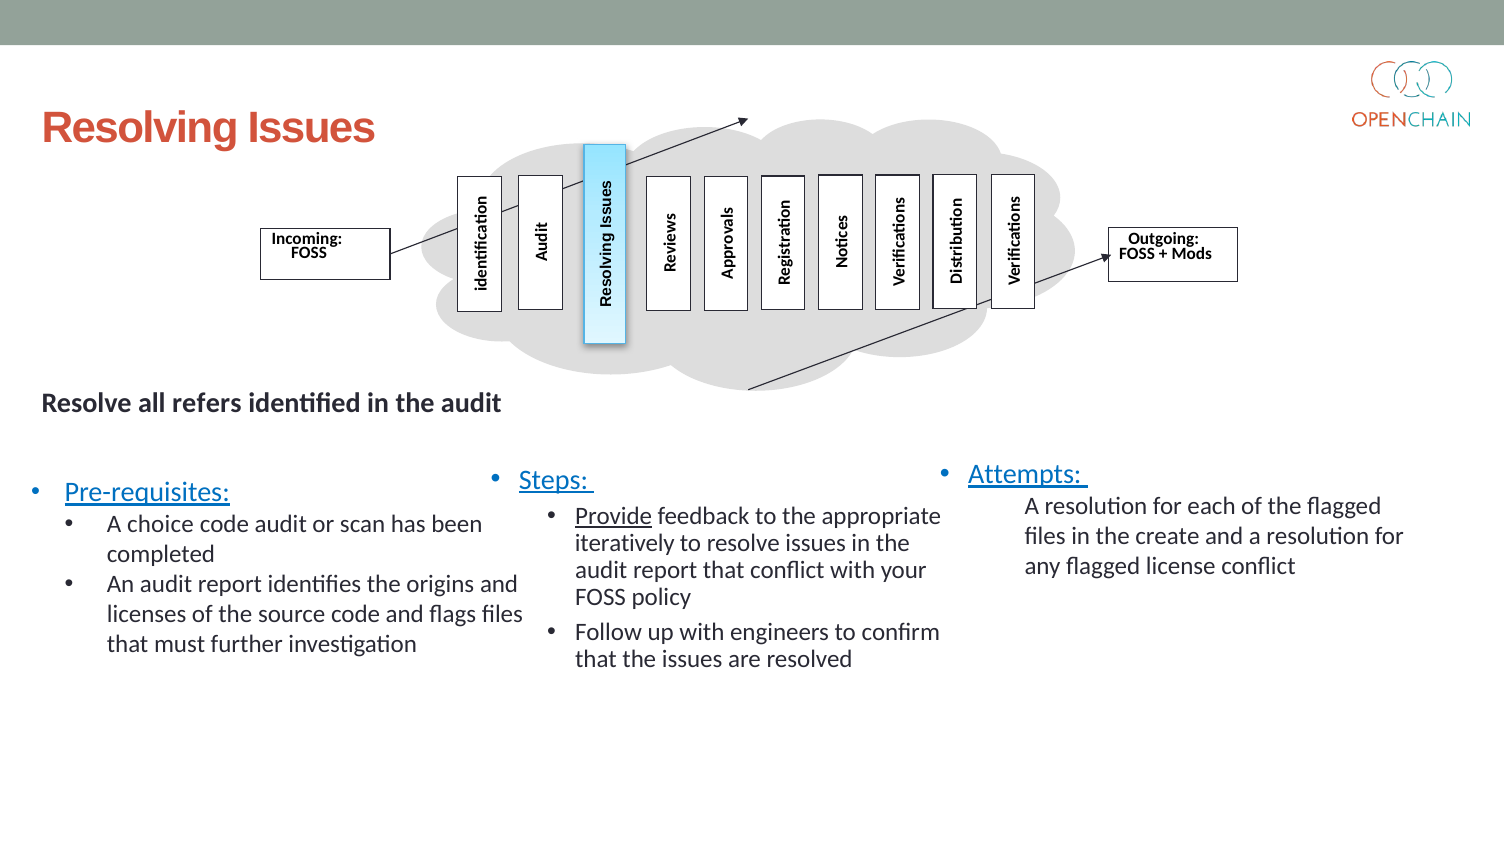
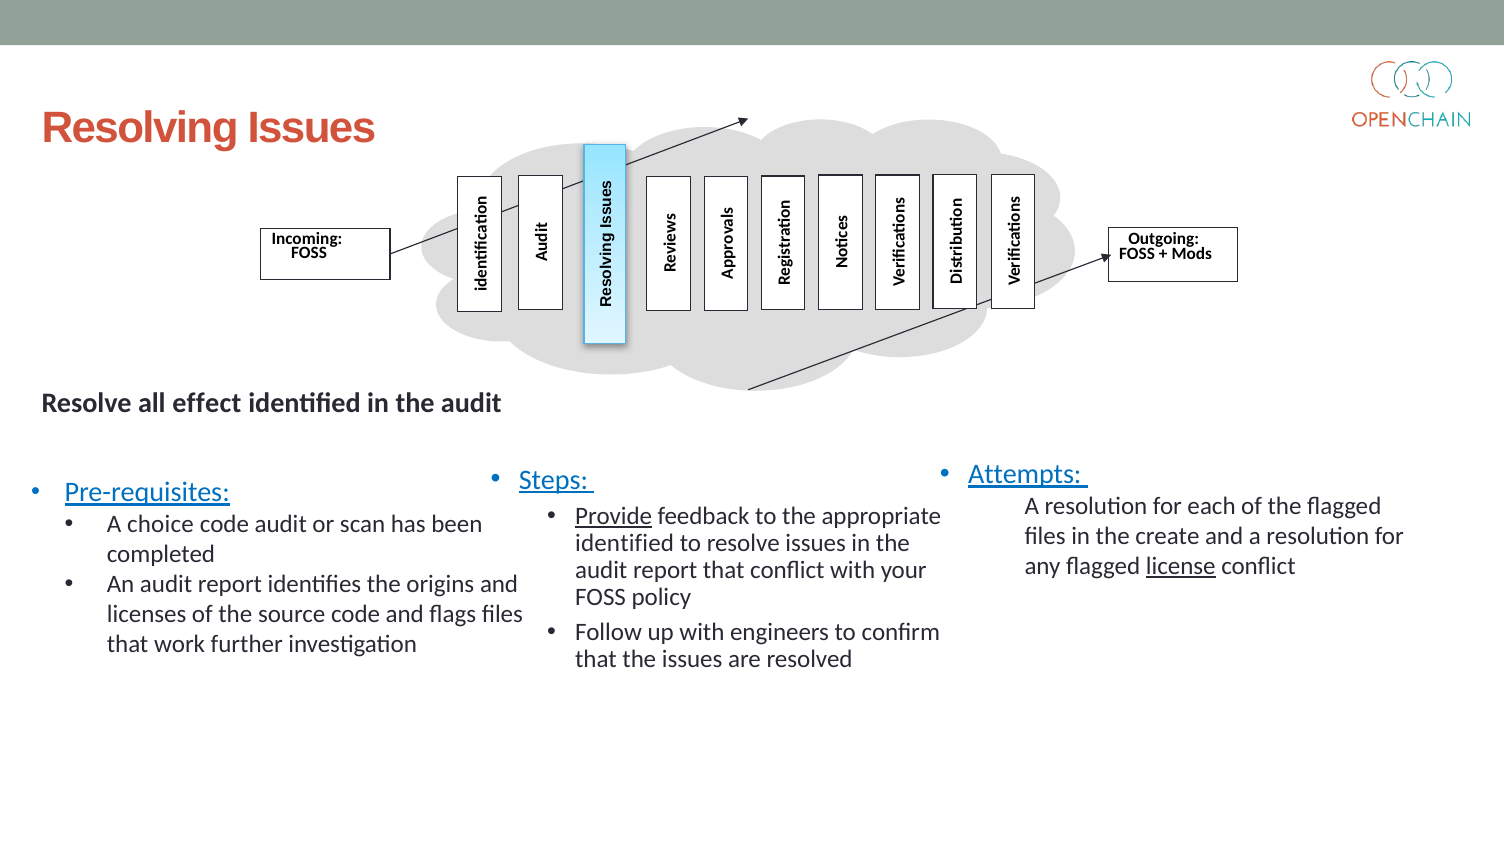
refers: refers -> effect
iteratively at (625, 543): iteratively -> identified
license underline: none -> present
must: must -> work
